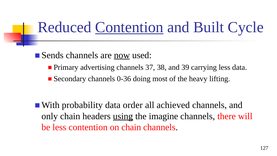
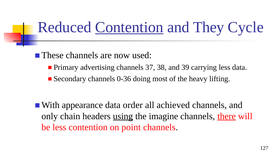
Built: Built -> They
Sends: Sends -> These
now underline: present -> none
probability: probability -> appearance
there underline: none -> present
on chain: chain -> point
